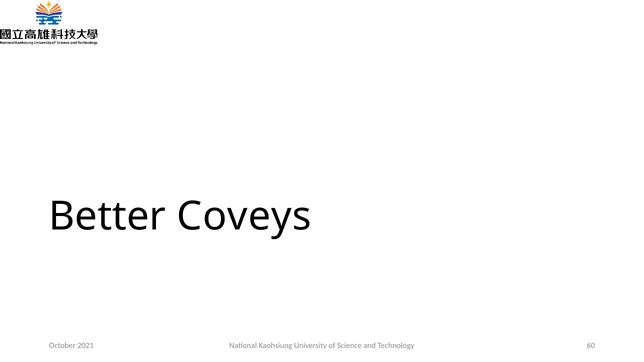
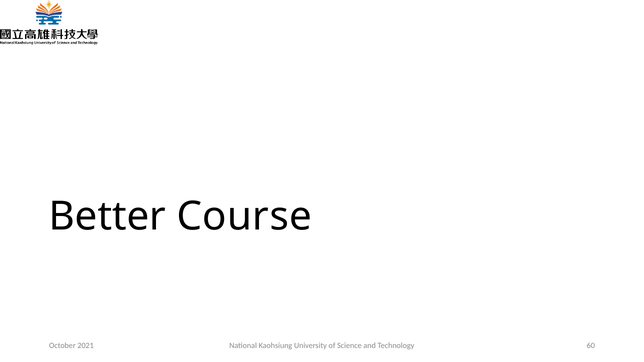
Coveys: Coveys -> Course
